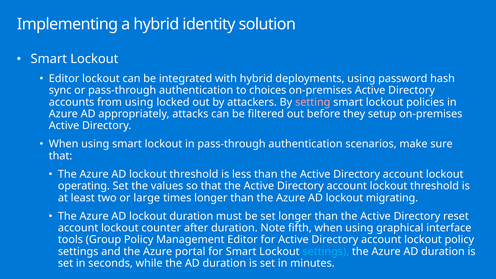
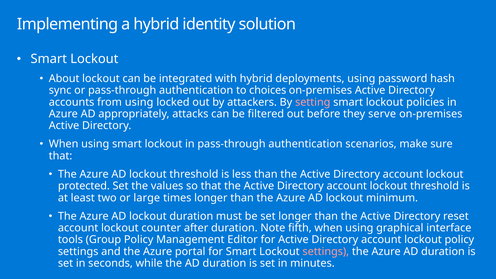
Editor at (64, 79): Editor -> About
setup: setup -> serve
operating: operating -> protected
migrating: migrating -> minimum
settings at (326, 251) colour: light blue -> pink
